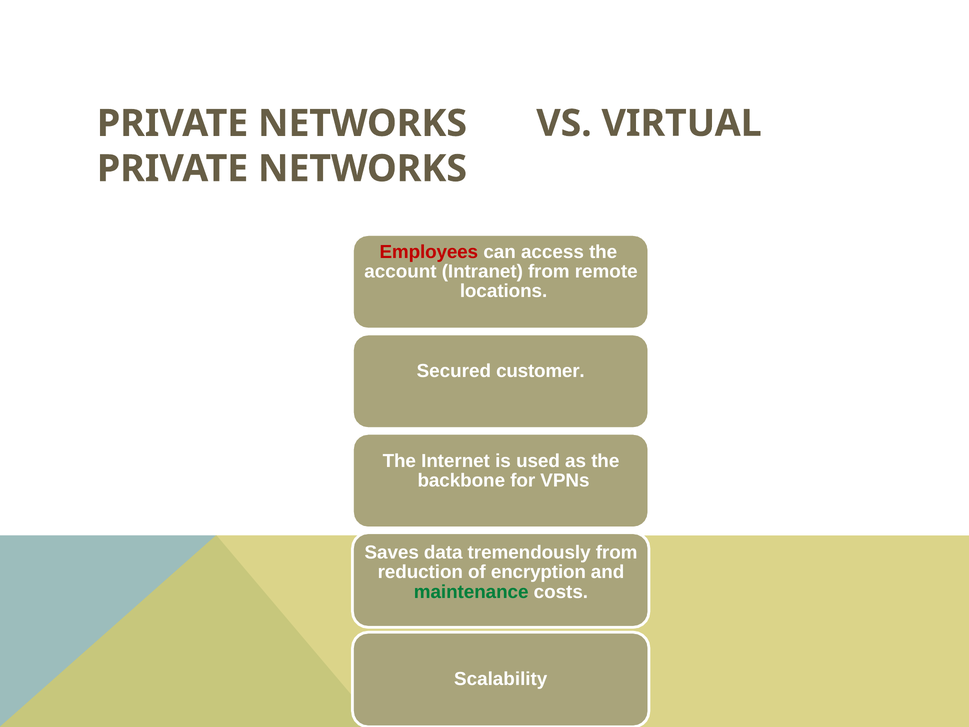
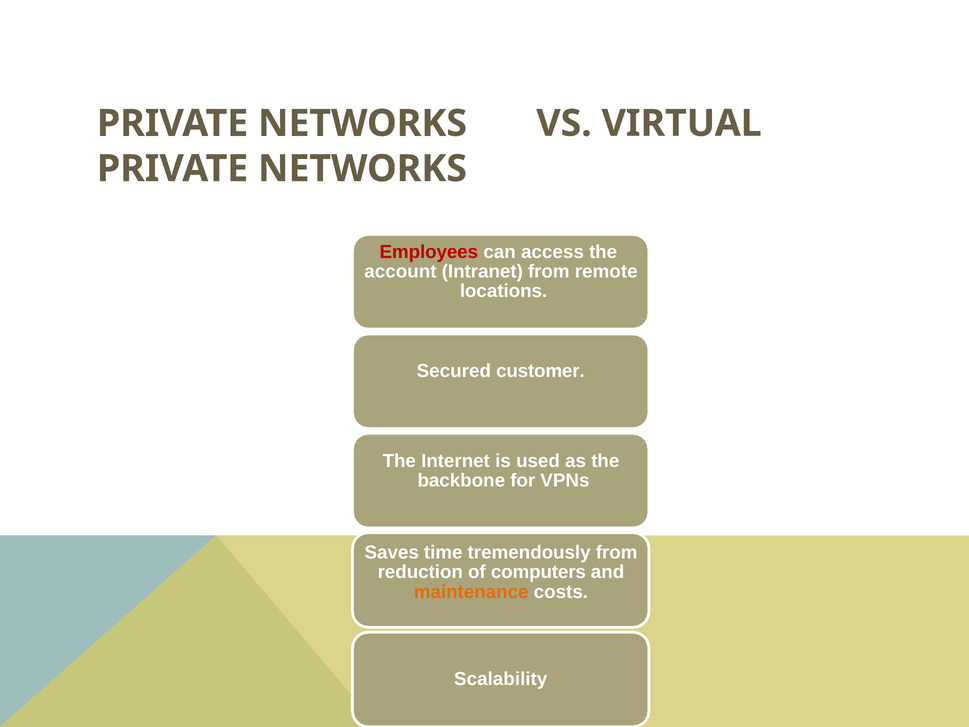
data: data -> time
encryption: encryption -> computers
maintenance colour: green -> orange
